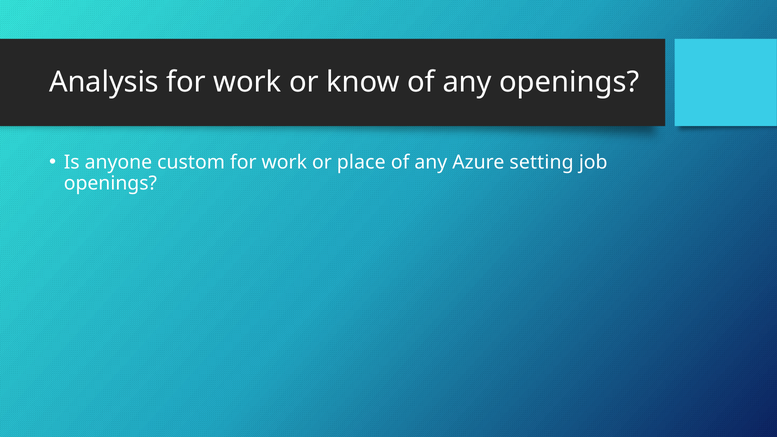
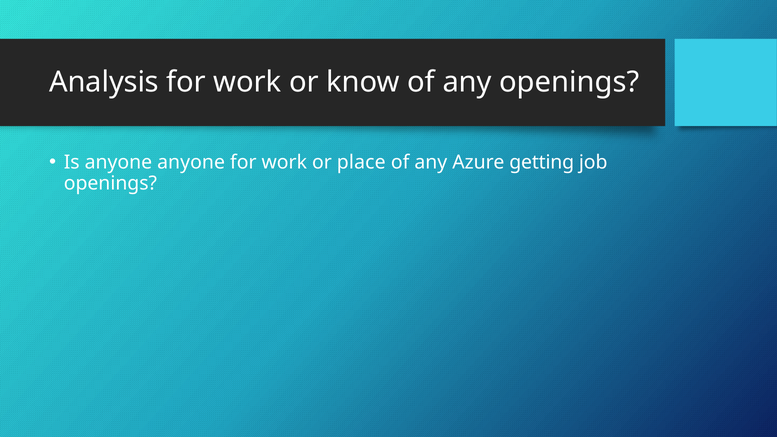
anyone custom: custom -> anyone
setting: setting -> getting
